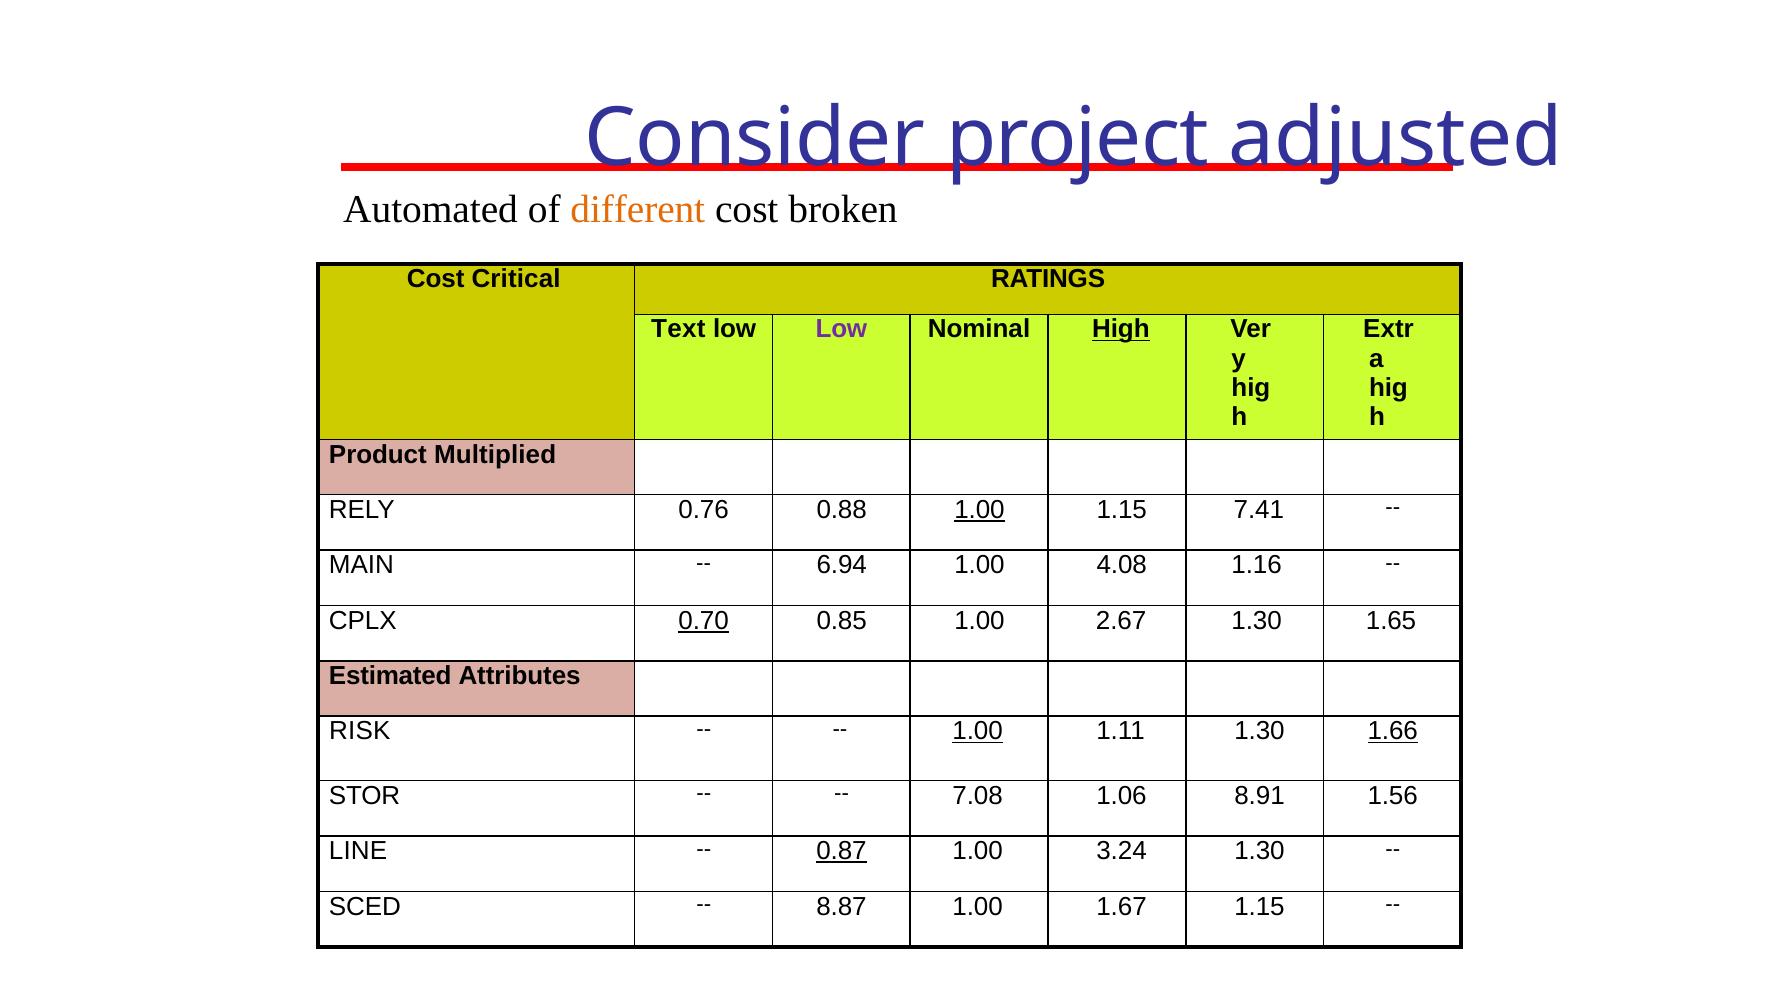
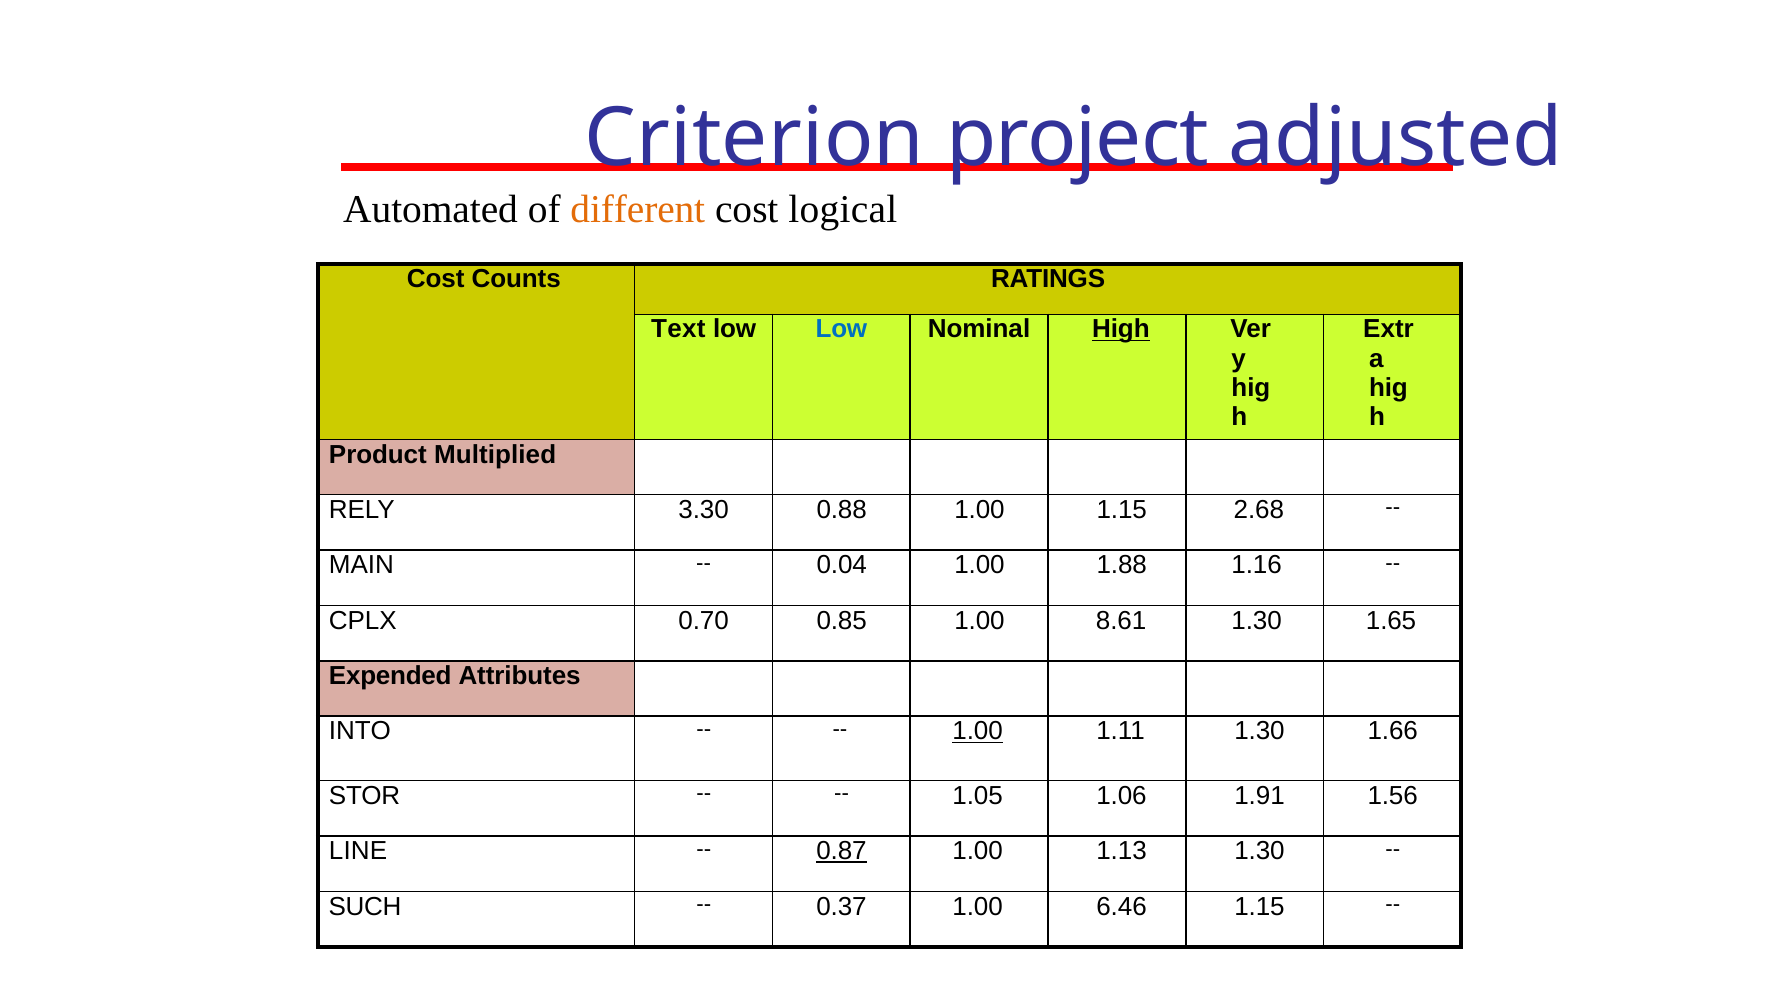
Consider: Consider -> Criterion
broken: broken -> logical
Critical: Critical -> Counts
Low at (841, 329) colour: purple -> blue
0.76: 0.76 -> 3.30
1.00 at (980, 510) underline: present -> none
7.41: 7.41 -> 2.68
6.94: 6.94 -> 0.04
4.08: 4.08 -> 1.88
0.70 underline: present -> none
2.67: 2.67 -> 8.61
Estimated: Estimated -> Expended
RISK: RISK -> INTO
1.66 underline: present -> none
7.08: 7.08 -> 1.05
8.91: 8.91 -> 1.91
3.24: 3.24 -> 1.13
SCED: SCED -> SUCH
8.87: 8.87 -> 0.37
1.67: 1.67 -> 6.46
